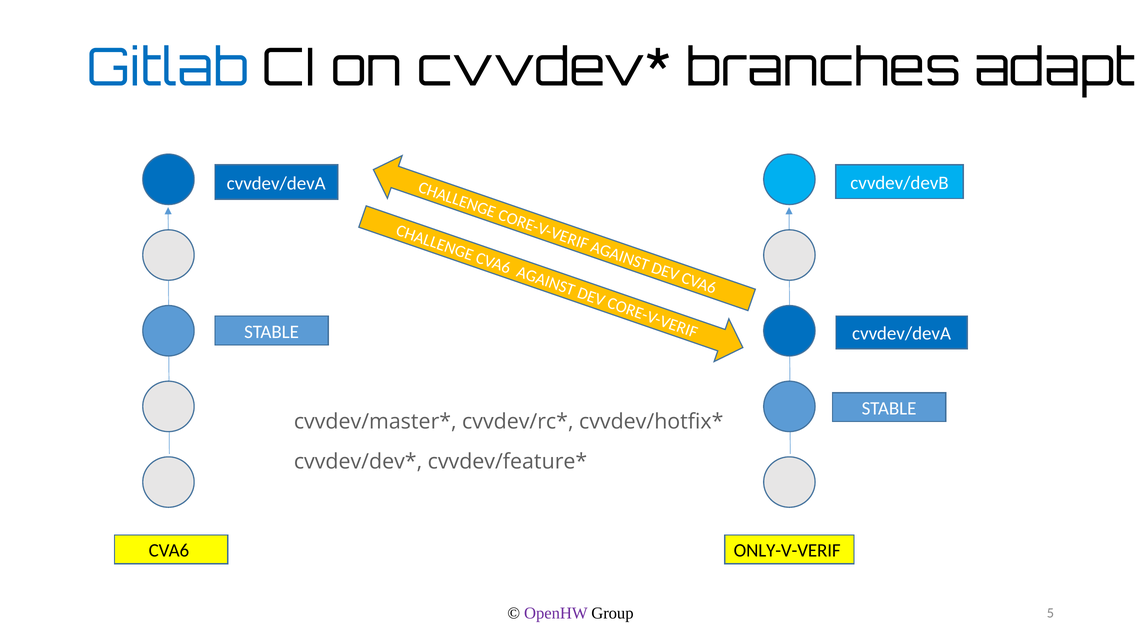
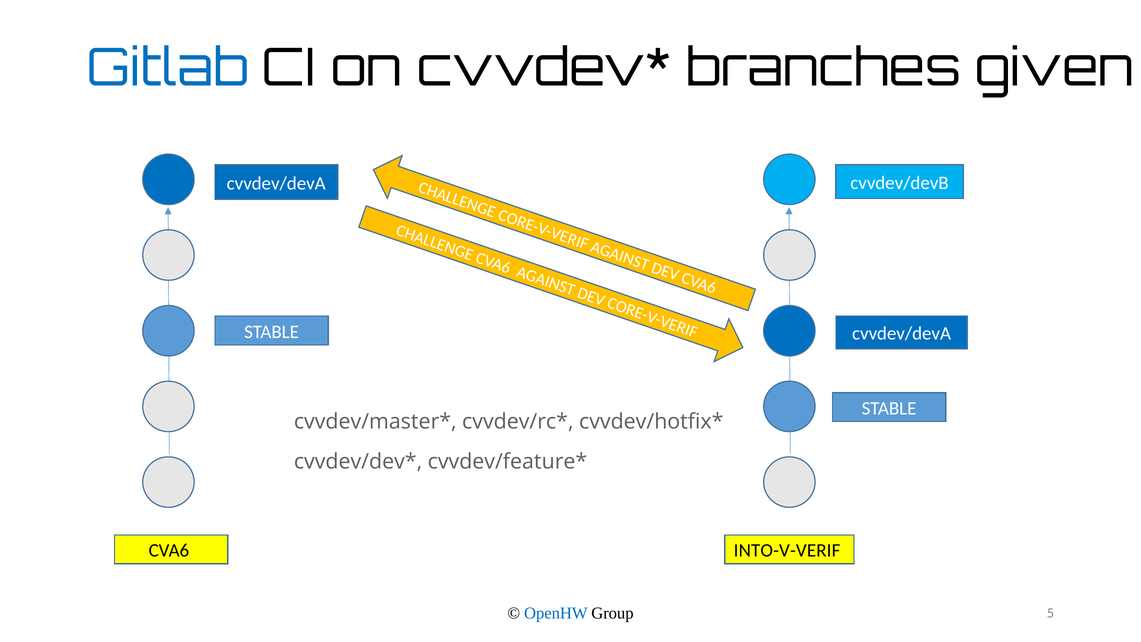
adapt: adapt -> given
ONLY-V-VERIF: ONLY-V-VERIF -> INTO-V-VERIF
OpenHW colour: purple -> blue
